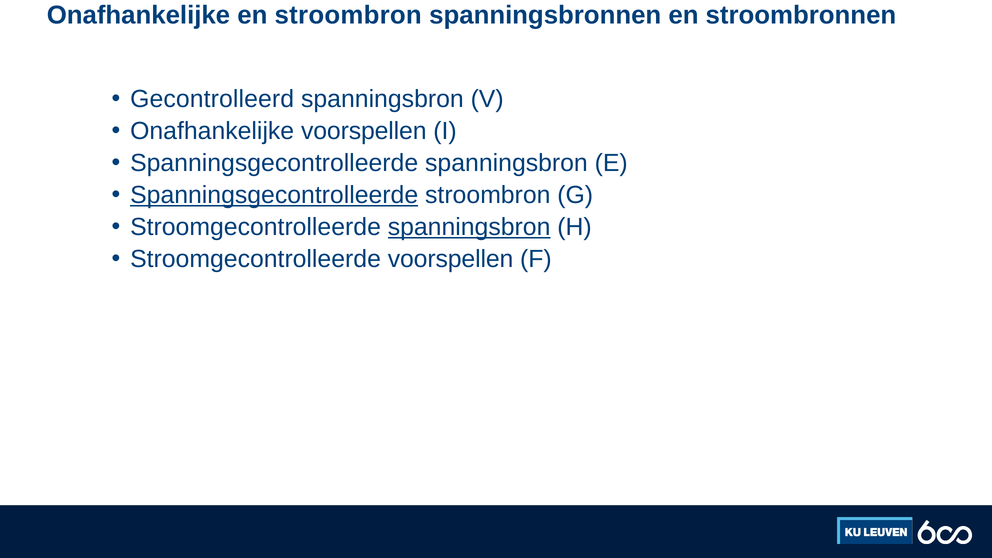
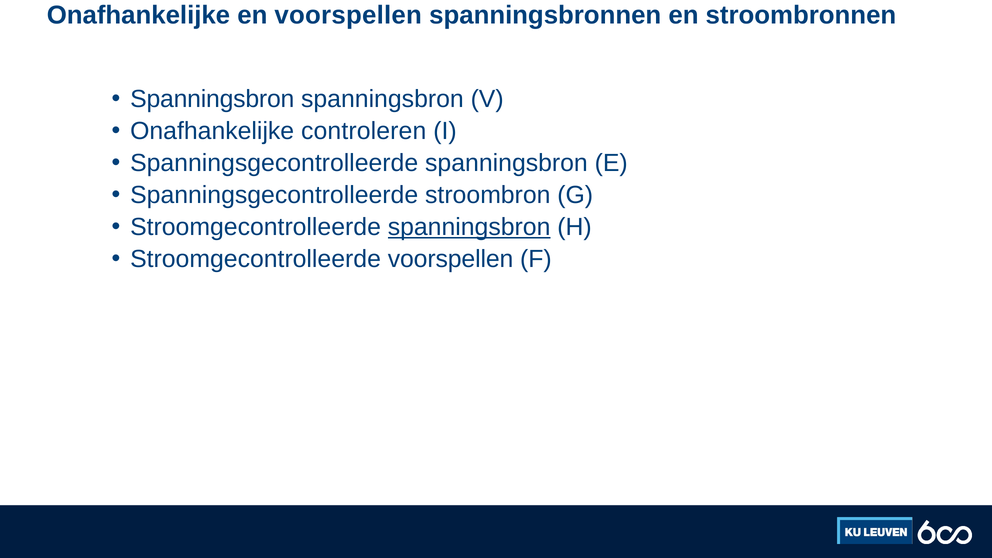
en stroombron: stroombron -> voorspellen
Gecontrolleerd at (212, 99): Gecontrolleerd -> Spanningsbron
Onafhankelijke voorspellen: voorspellen -> controleren
Spanningsgecontrolleerde at (274, 195) underline: present -> none
